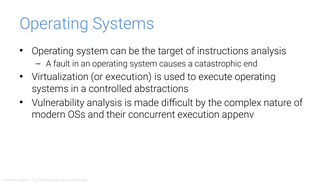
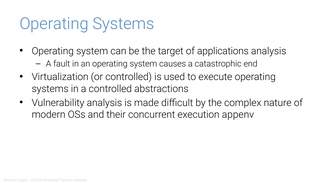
instructions: instructions -> applications
or execution: execution -> controlled
